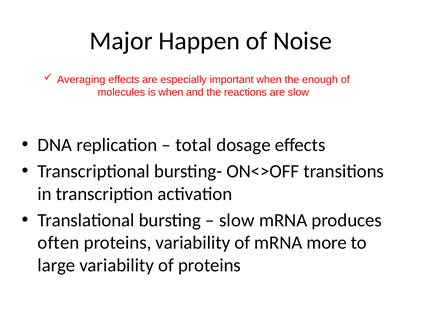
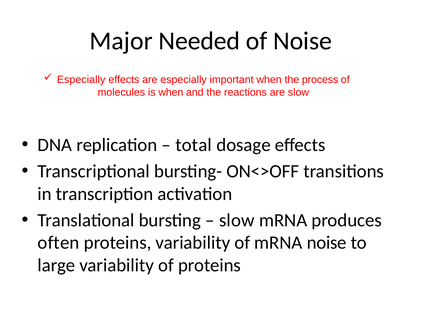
Happen: Happen -> Needed
Averaging at (81, 79): Averaging -> Especially
enough: enough -> process
mRNA more: more -> noise
